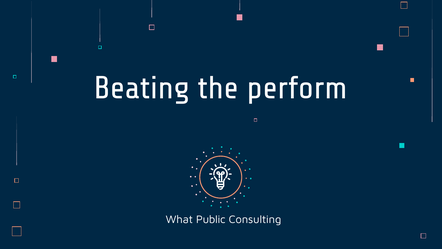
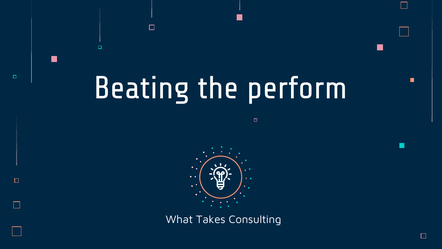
Public: Public -> Takes
